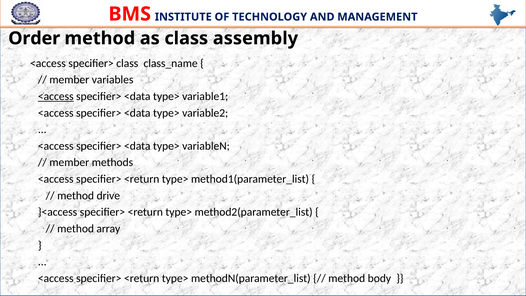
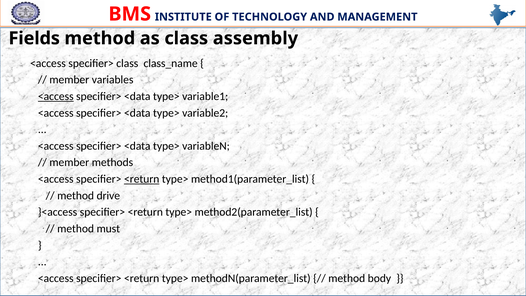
Order: Order -> Fields
<return at (142, 179) underline: none -> present
array: array -> must
